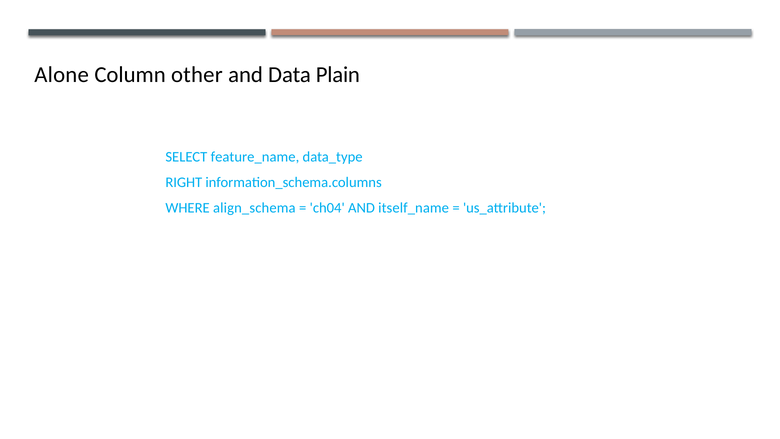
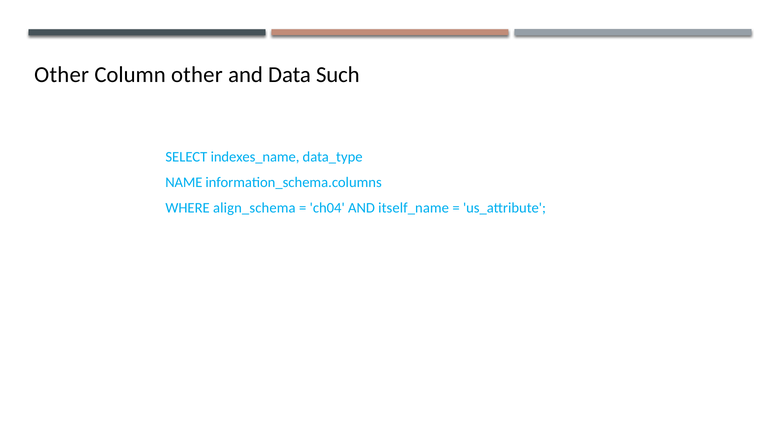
Alone at (62, 75): Alone -> Other
Plain: Plain -> Such
feature_name: feature_name -> indexes_name
RIGHT: RIGHT -> NAME
